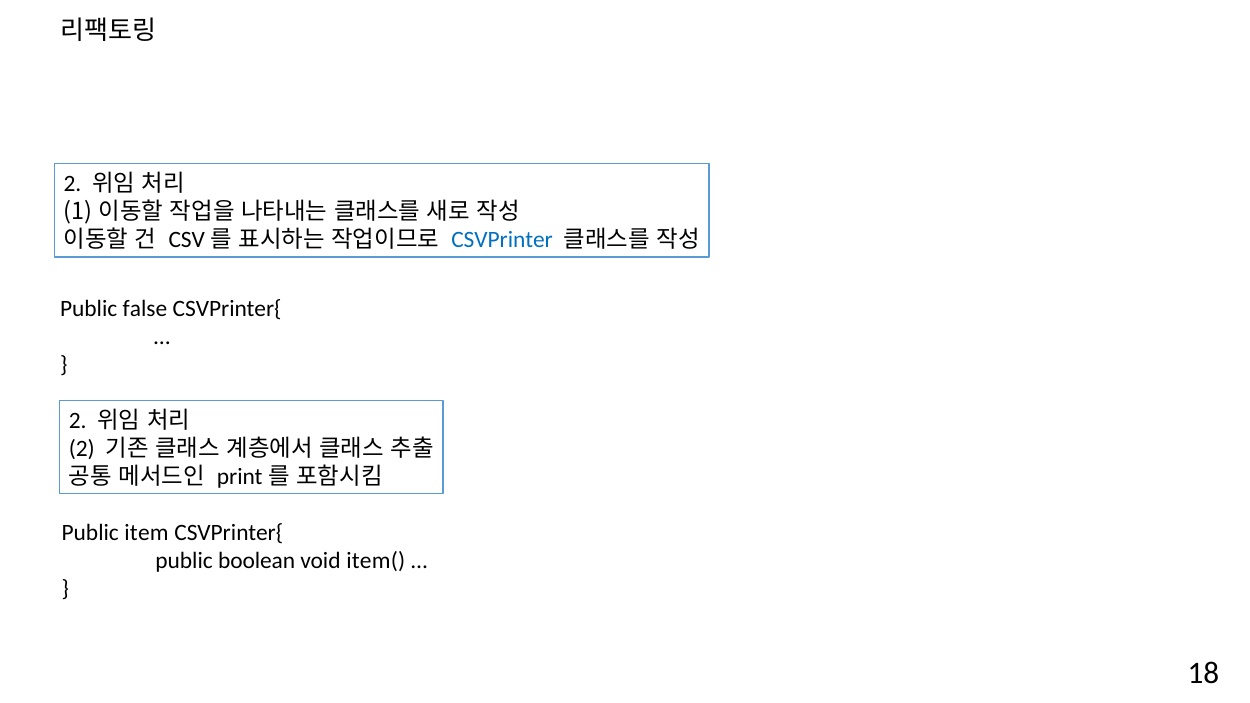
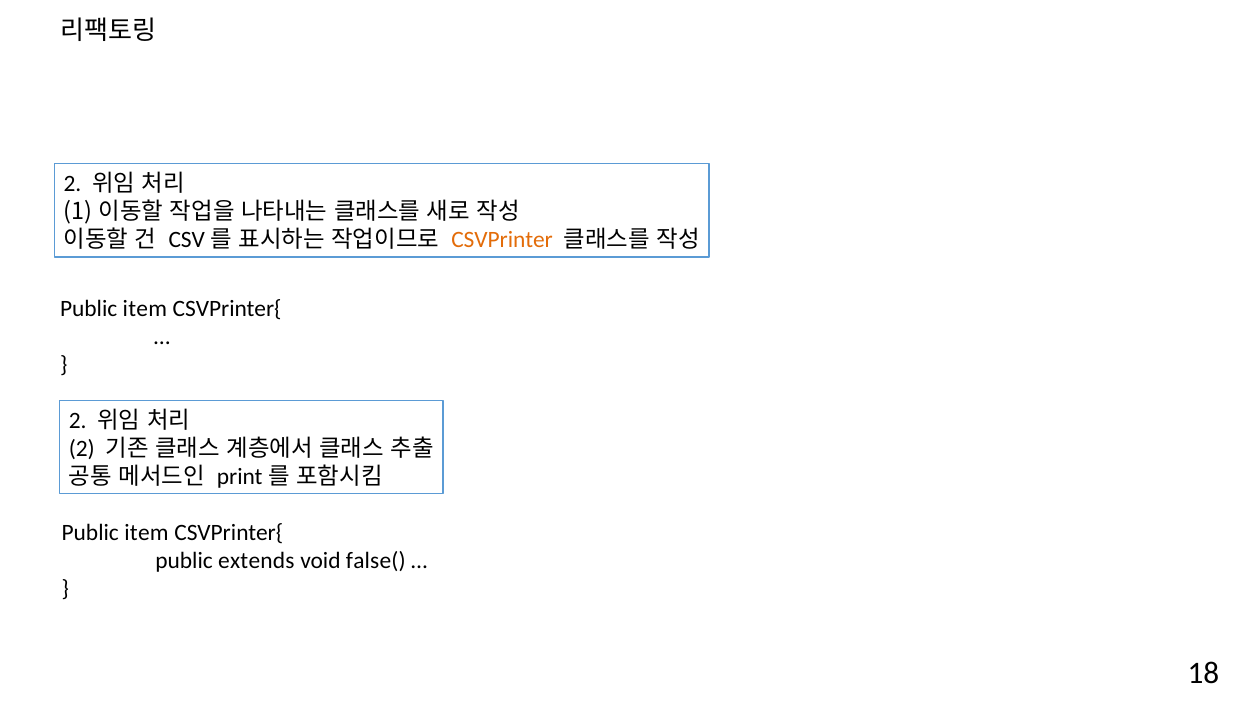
CSVPrinter colour: blue -> orange
false at (145, 308): false -> item
boolean: boolean -> extends
item(: item( -> false(
